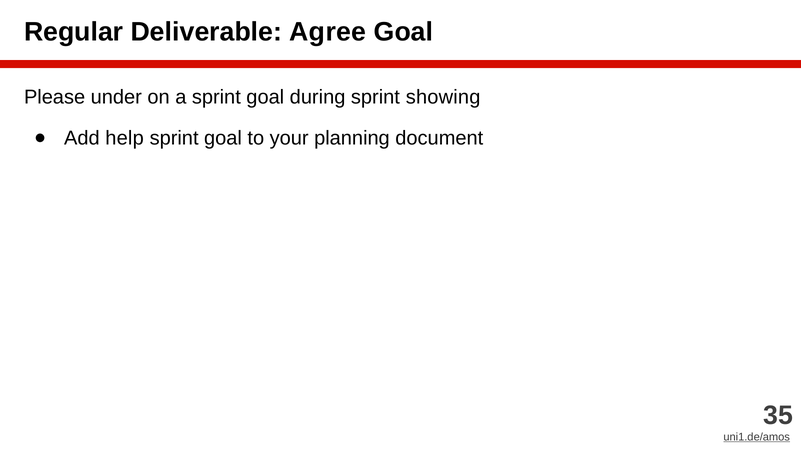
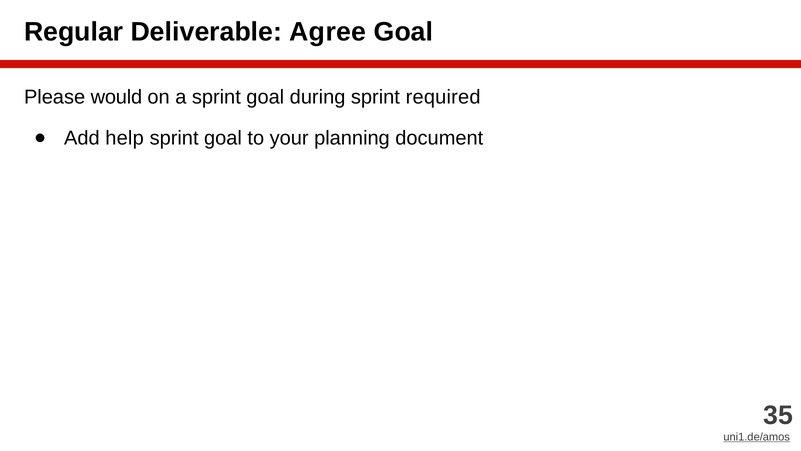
under: under -> would
showing: showing -> required
